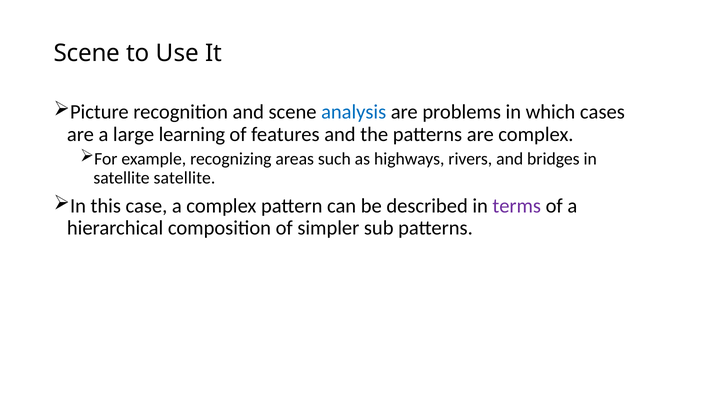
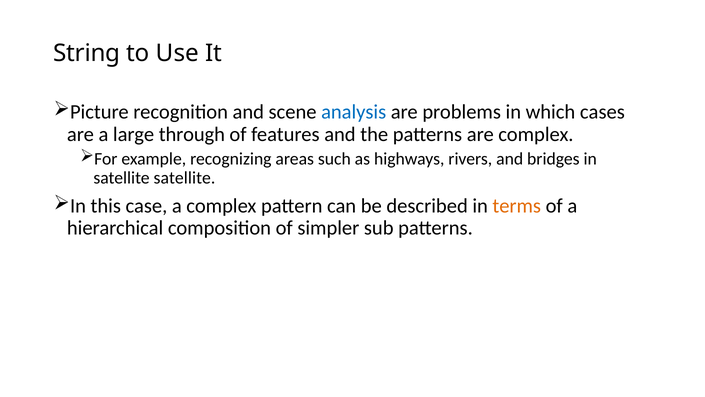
Scene at (87, 53): Scene -> String
learning: learning -> through
terms colour: purple -> orange
